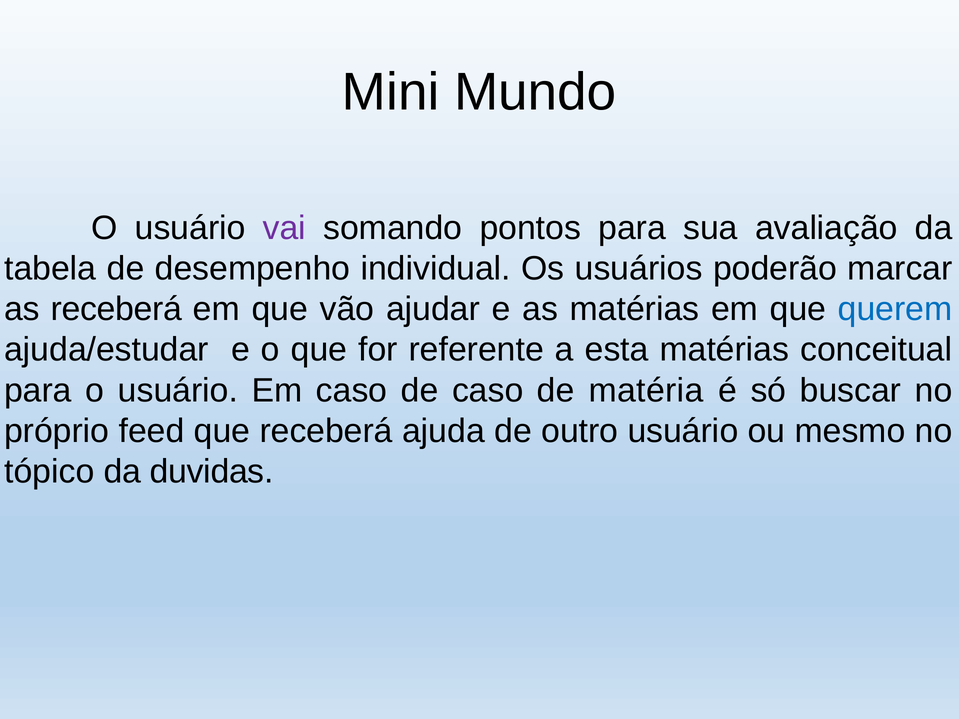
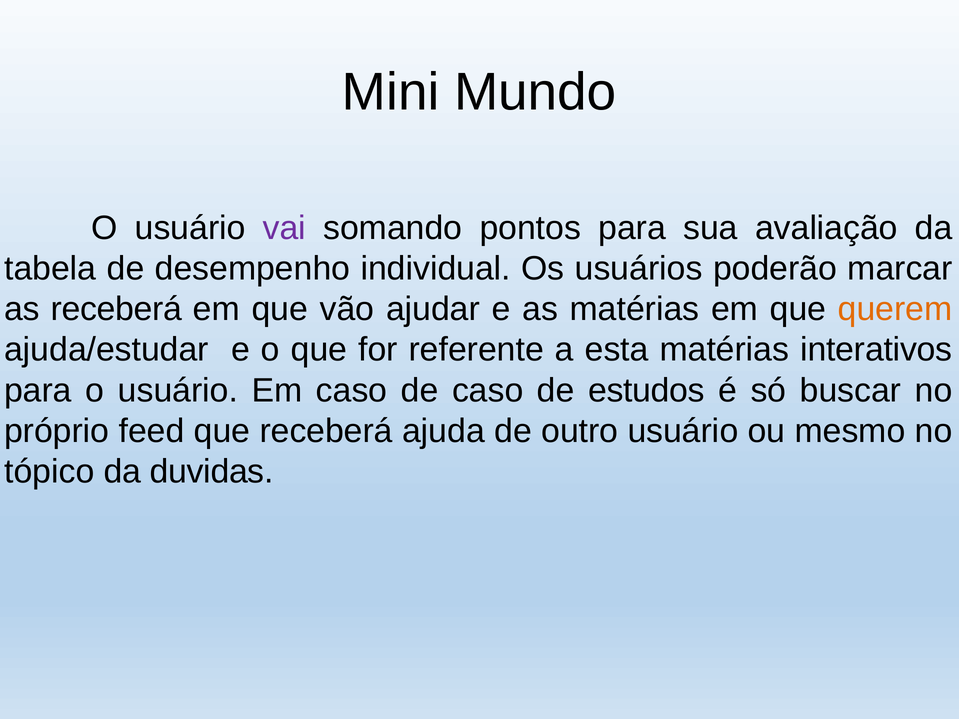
querem colour: blue -> orange
conceitual: conceitual -> interativos
matéria: matéria -> estudos
